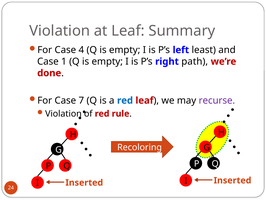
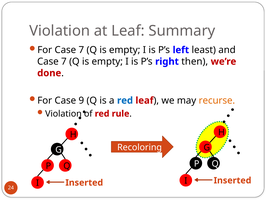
For Case 4: 4 -> 7
1 at (64, 61): 1 -> 7
path: path -> then
7: 7 -> 9
recurse colour: purple -> orange
